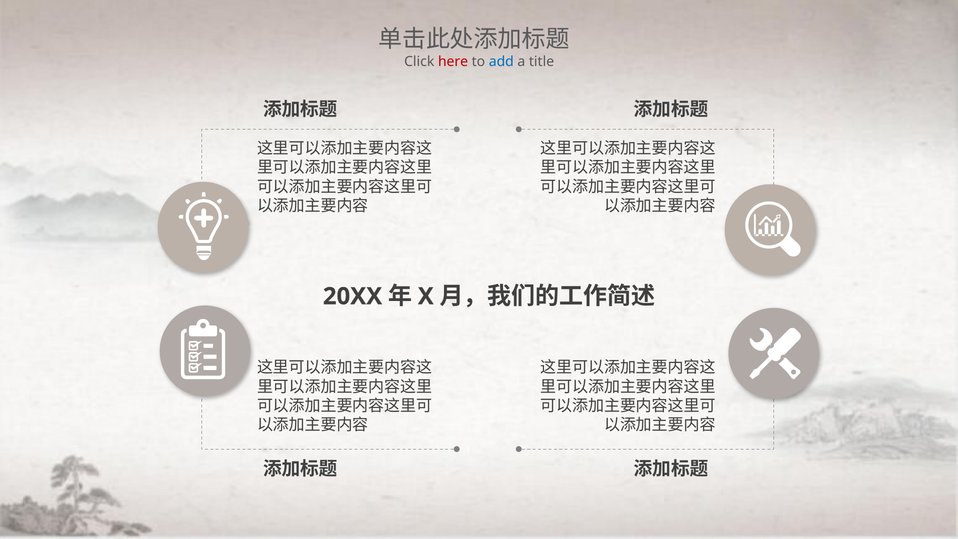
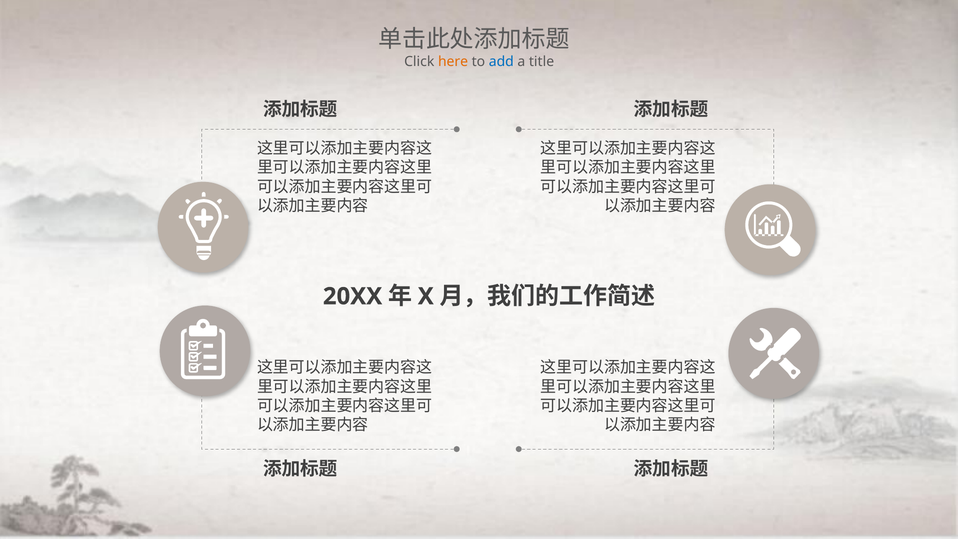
here colour: red -> orange
